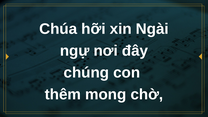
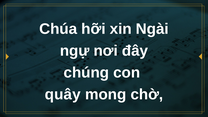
thêm: thêm -> quây
